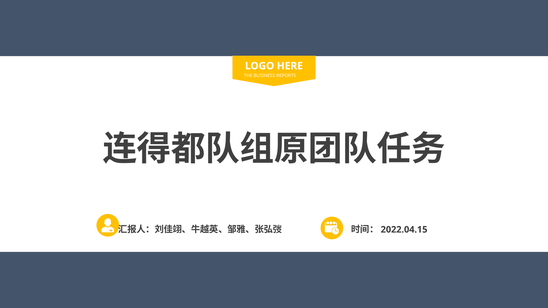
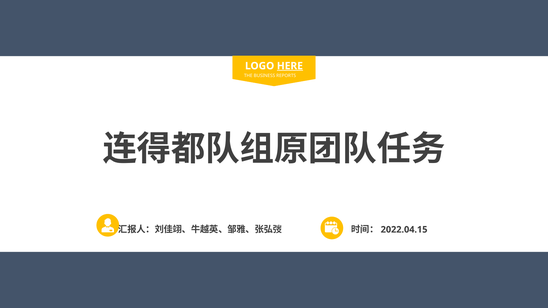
HERE underline: none -> present
